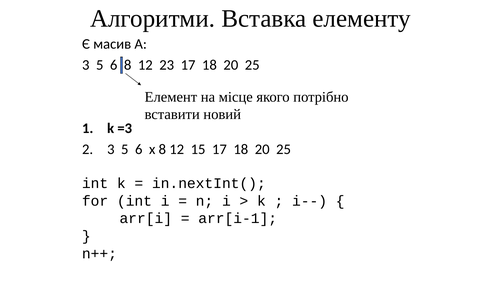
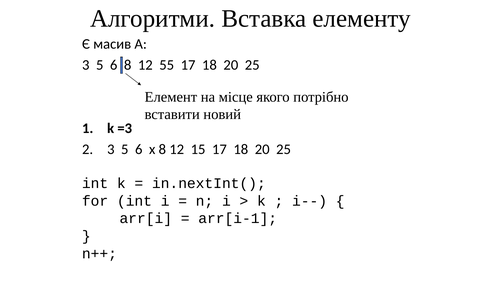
23: 23 -> 55
